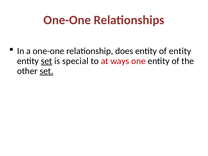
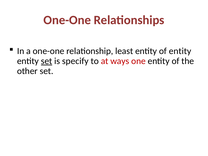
does: does -> least
special: special -> specify
set at (47, 71) underline: present -> none
